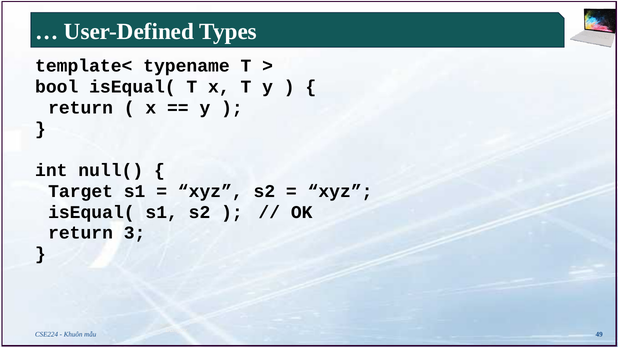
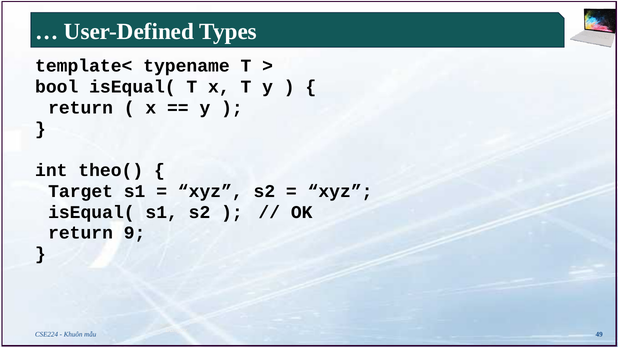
null(: null( -> theo(
3: 3 -> 9
